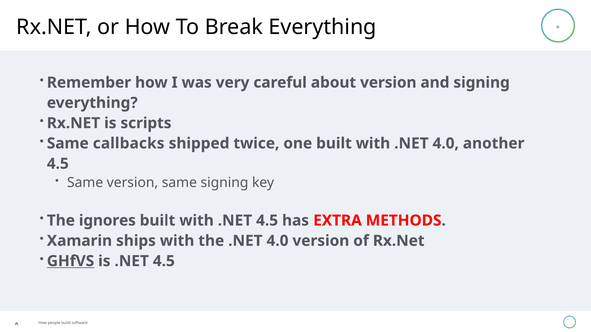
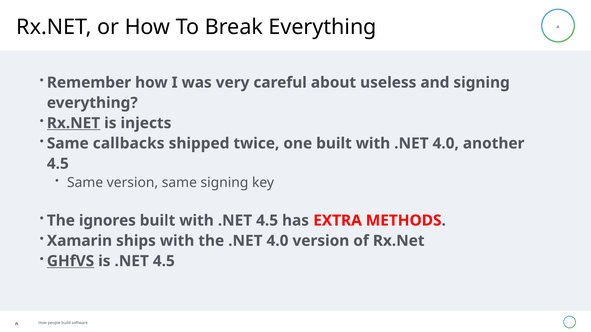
about version: version -> useless
Rx.NET at (74, 123) underline: none -> present
scripts: scripts -> injects
